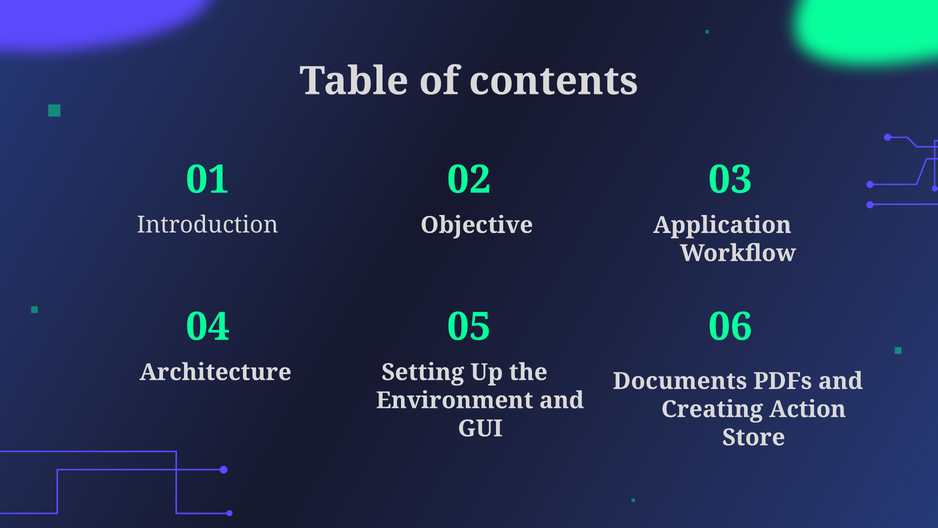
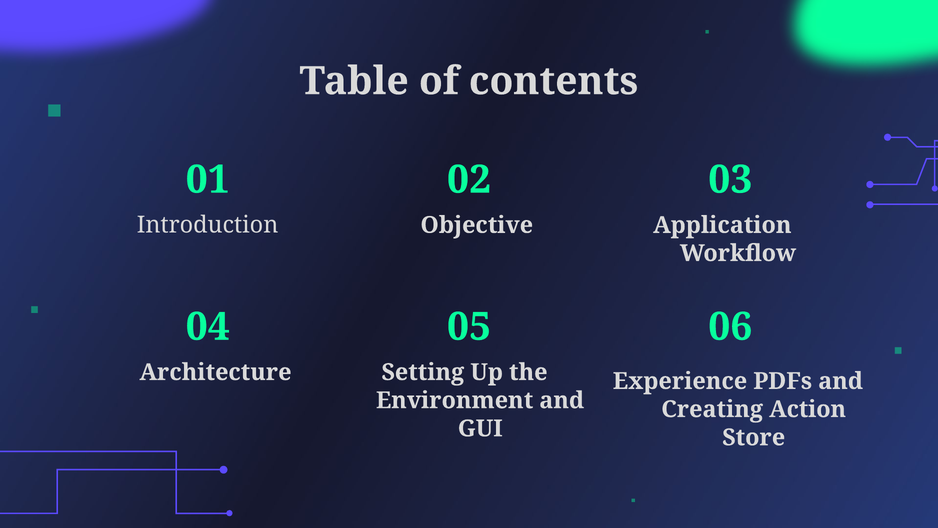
Documents: Documents -> Experience
